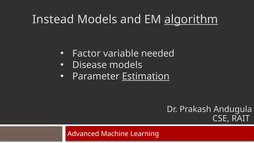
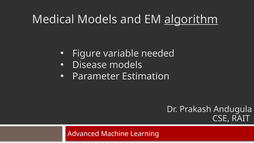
Instead: Instead -> Medical
Factor: Factor -> Figure
Estimation underline: present -> none
